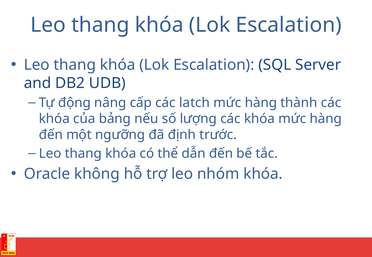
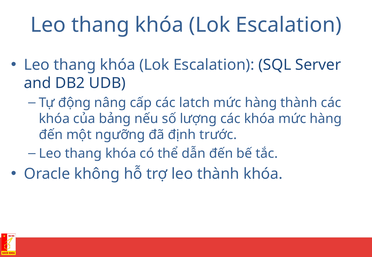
leo nhóm: nhóm -> thành
